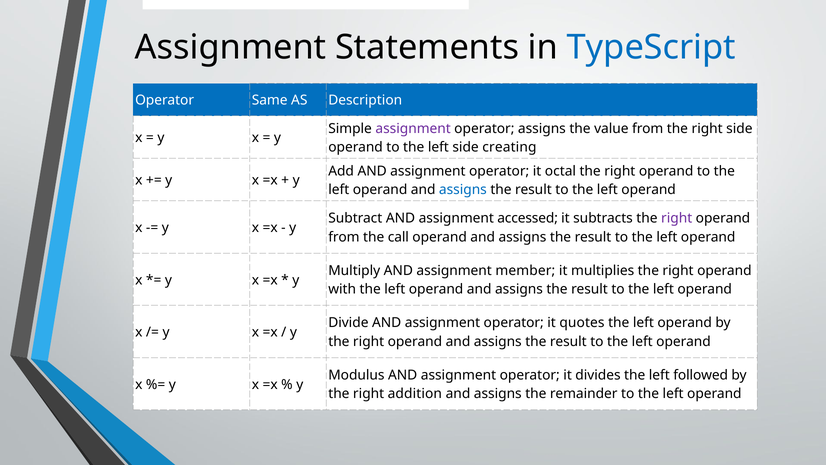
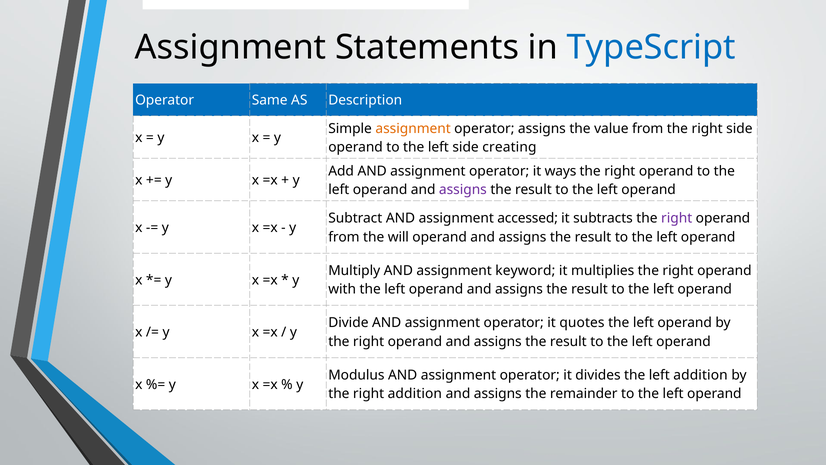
assignment at (413, 128) colour: purple -> orange
octal: octal -> ways
assigns at (463, 190) colour: blue -> purple
call: call -> will
member: member -> keyword
left followed: followed -> addition
